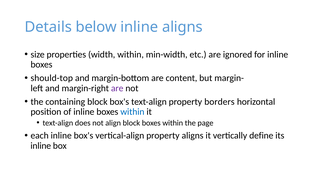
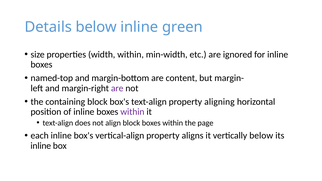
inline aligns: aligns -> green
should-top: should-top -> named-top
borders: borders -> aligning
within at (132, 112) colour: blue -> purple
vertically define: define -> below
